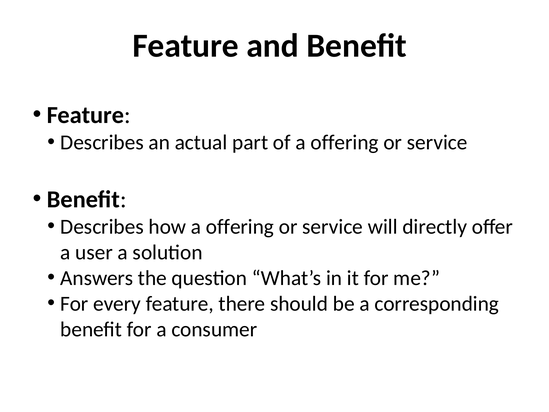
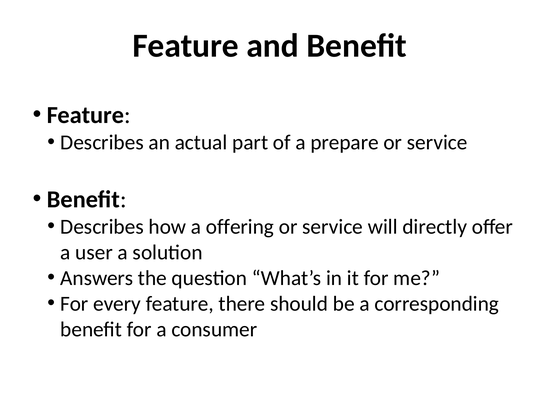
of a offering: offering -> prepare
